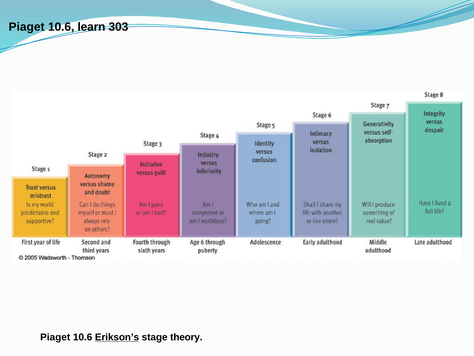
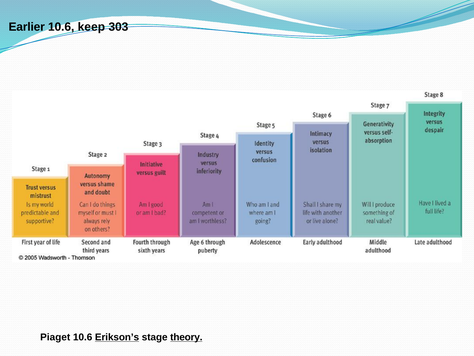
Piaget at (27, 27): Piaget -> Earlier
learn: learn -> keep
theory underline: none -> present
